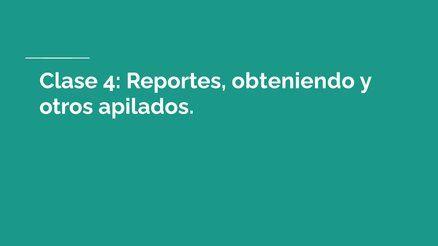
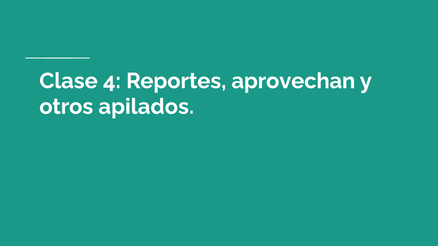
obteniendo: obteniendo -> aprovechan
